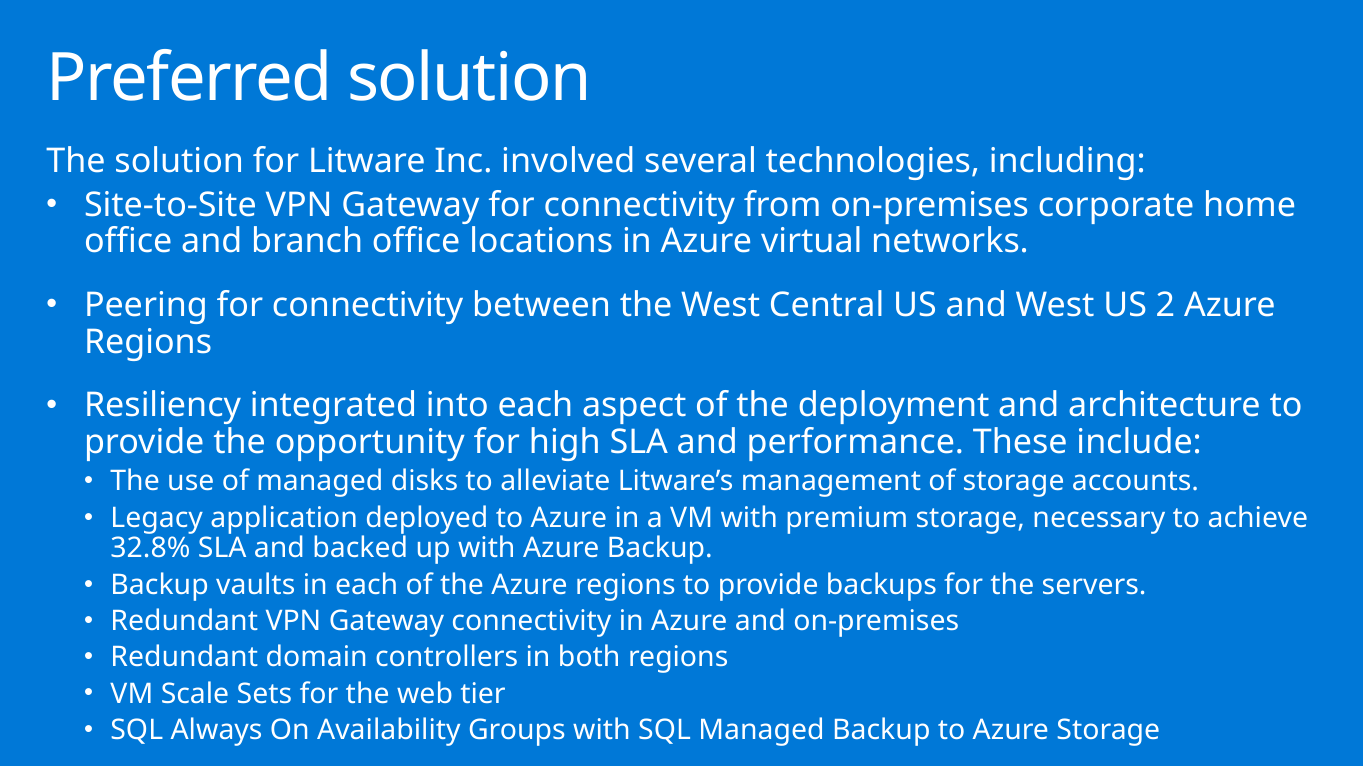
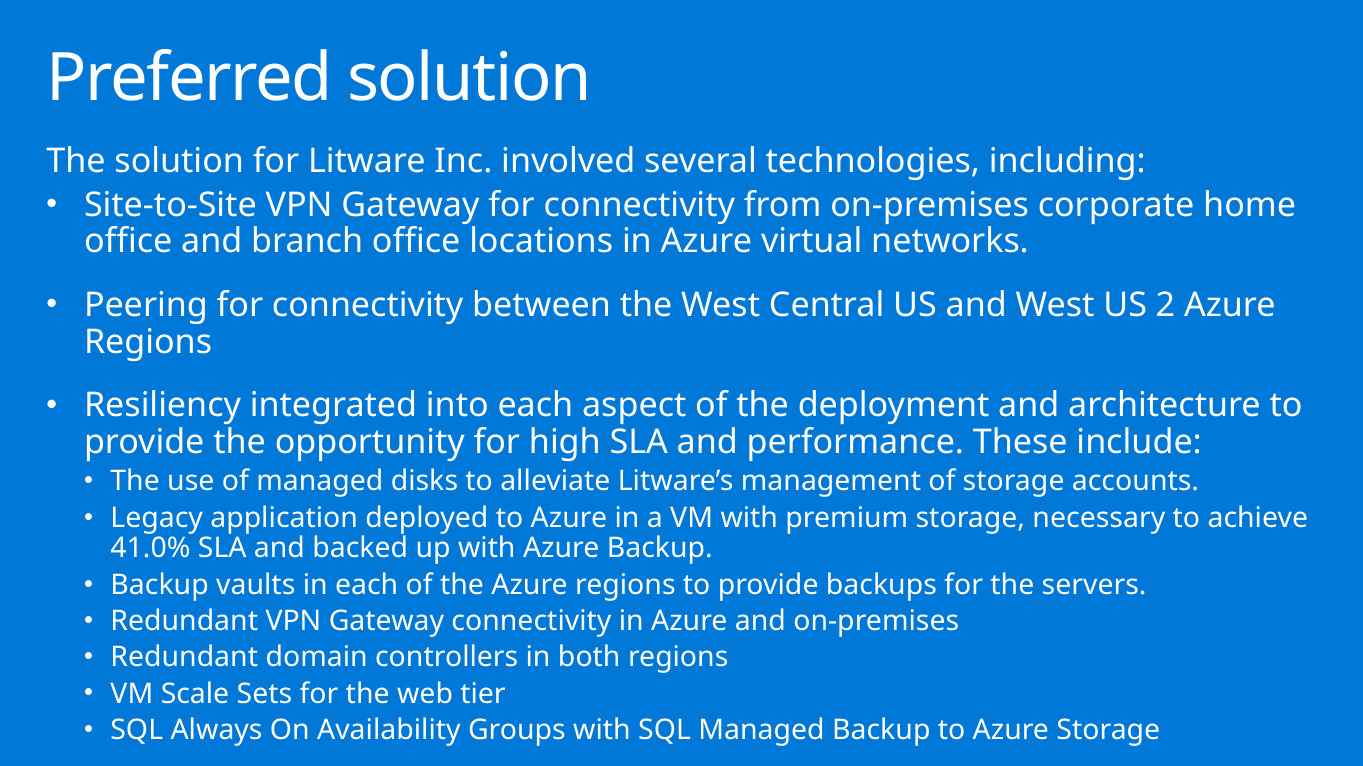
32.8%: 32.8% -> 41.0%
